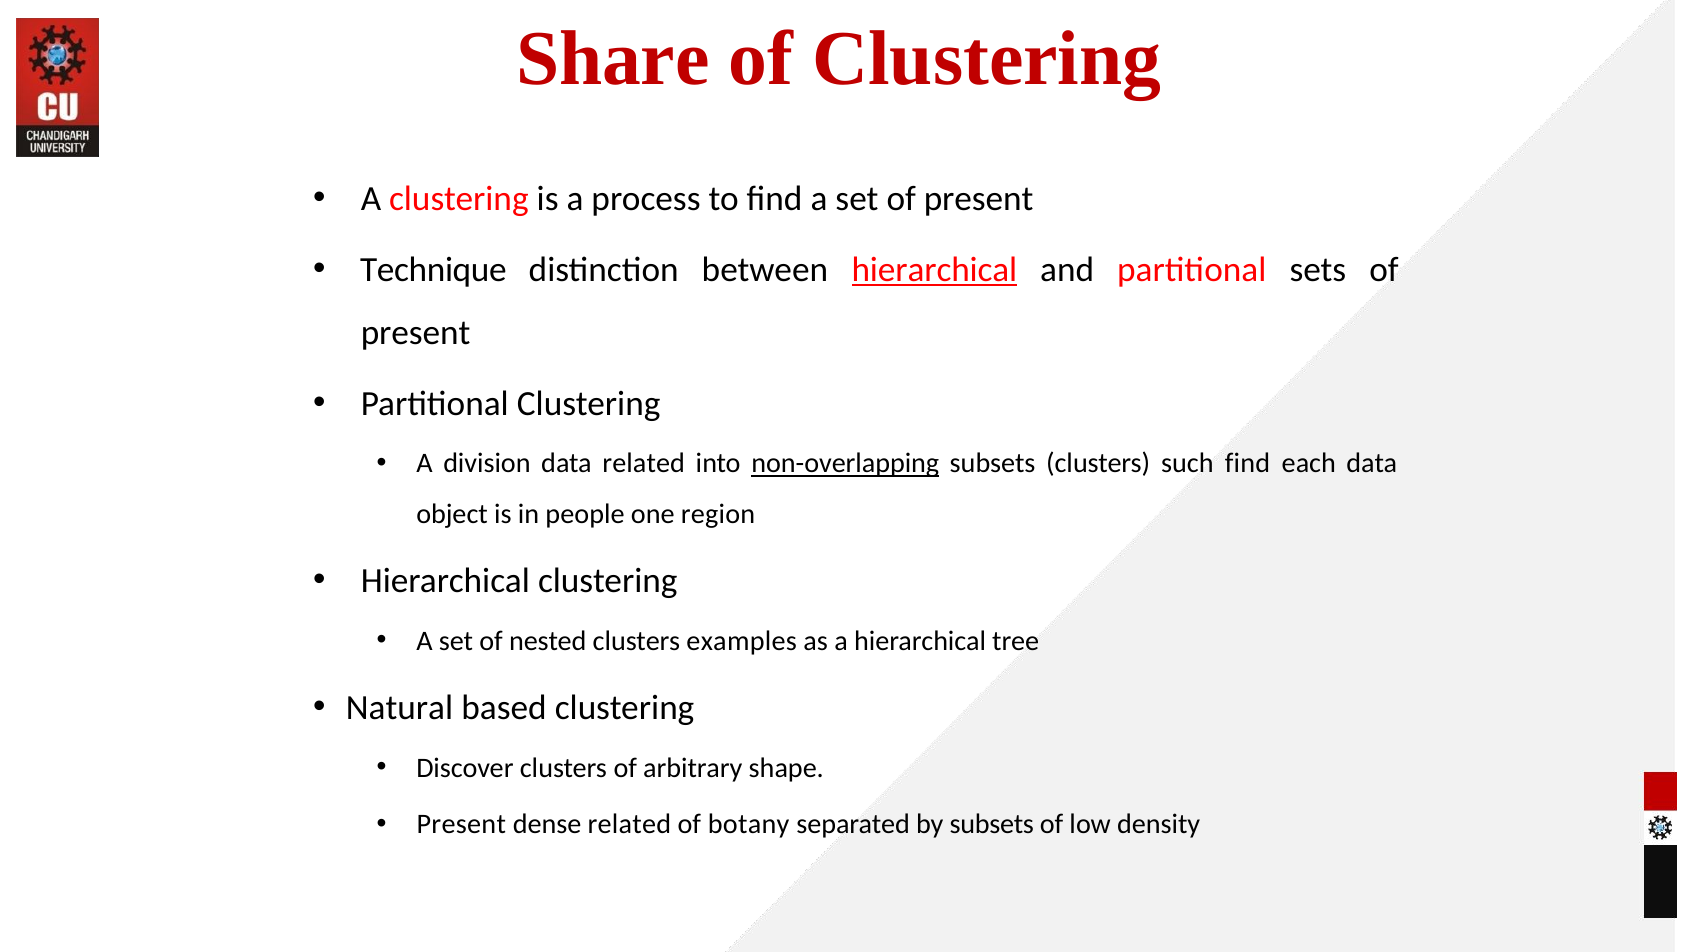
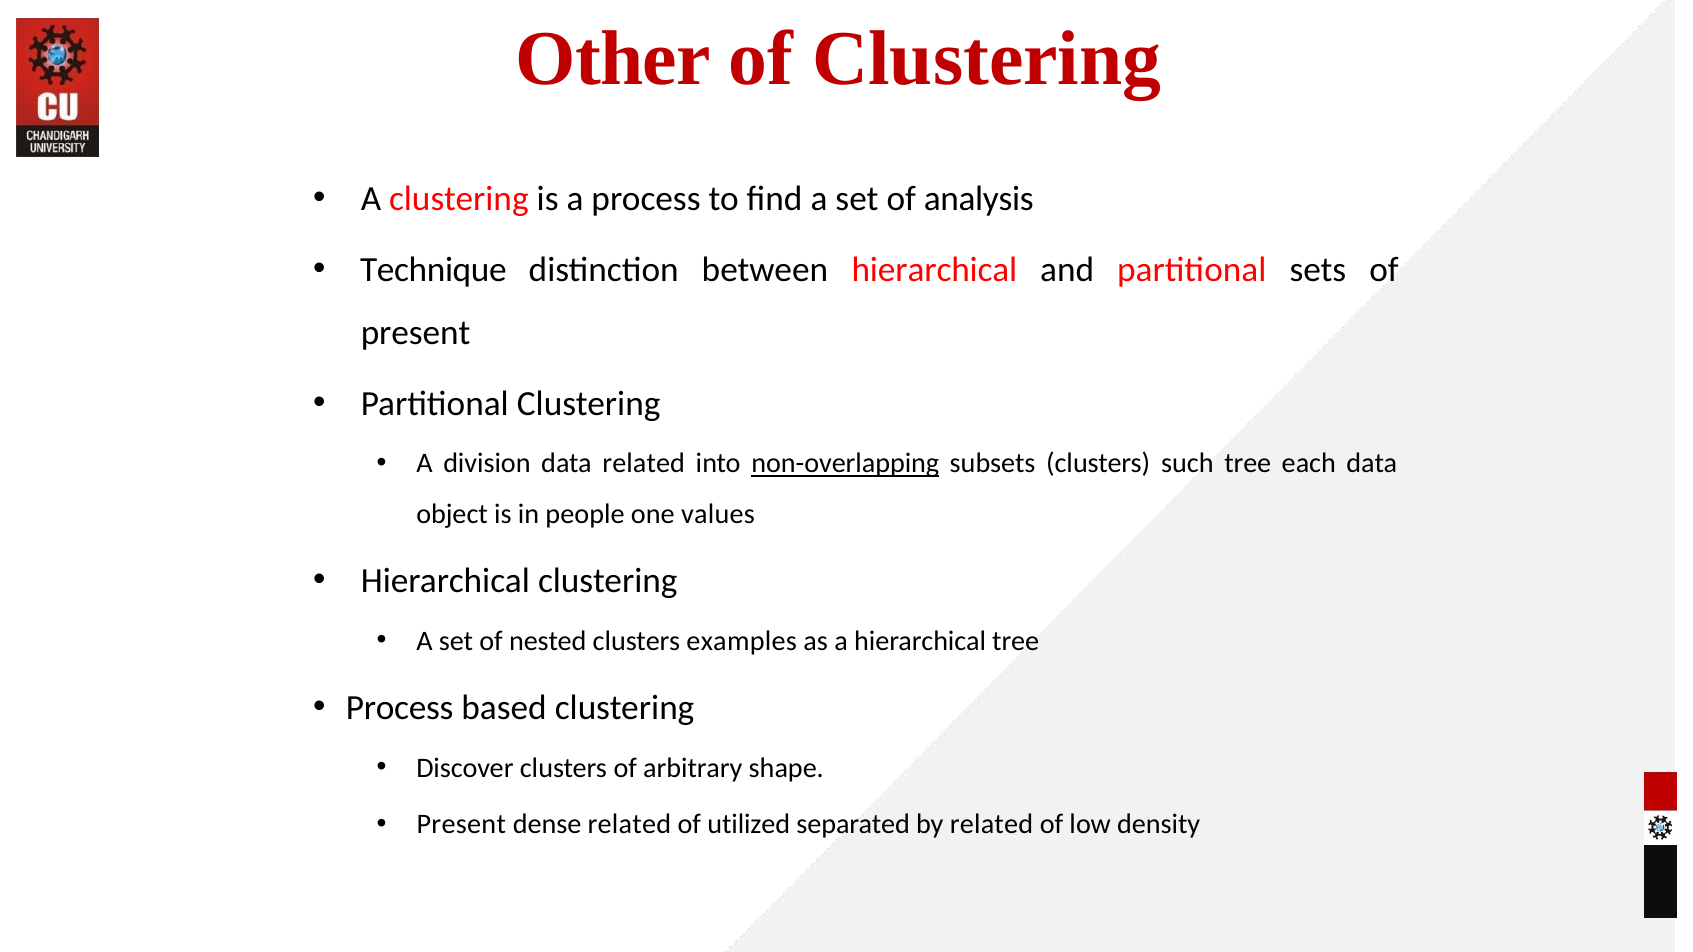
Share: Share -> Other
set of present: present -> analysis
hierarchical at (934, 270) underline: present -> none
such find: find -> tree
region: region -> values
Natural at (400, 708): Natural -> Process
botany: botany -> utilized
by subsets: subsets -> related
